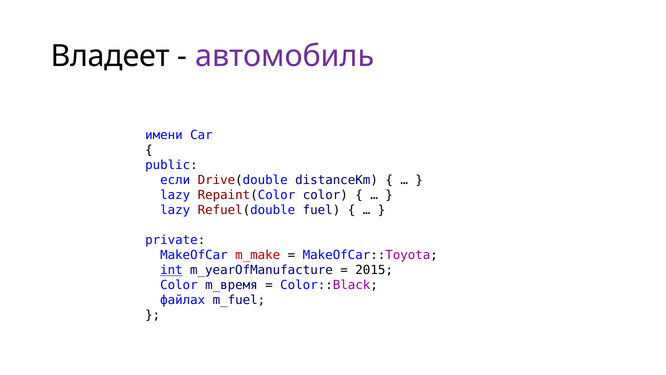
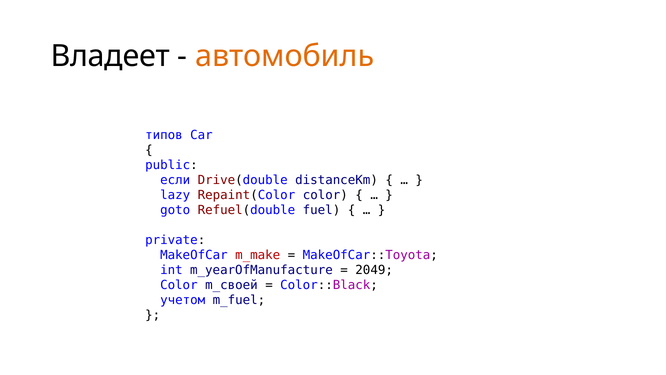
автомобиль colour: purple -> orange
имени: имени -> типов
lazy at (175, 210): lazy -> goto
int underline: present -> none
2015: 2015 -> 2049
m_время: m_время -> m_своей
файлах: файлах -> учетом
